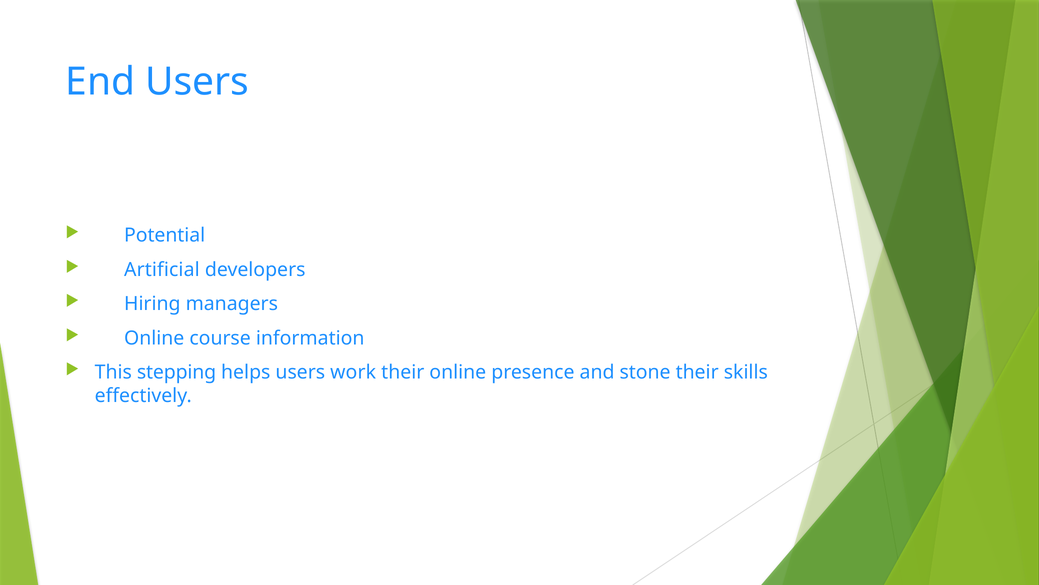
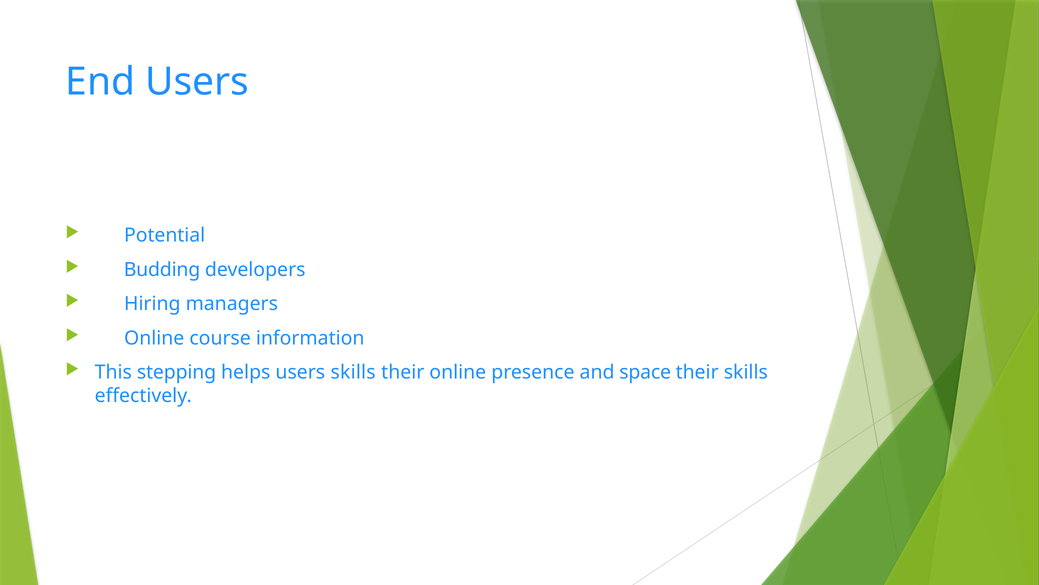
Artificial: Artificial -> Budding
users work: work -> skills
stone: stone -> space
